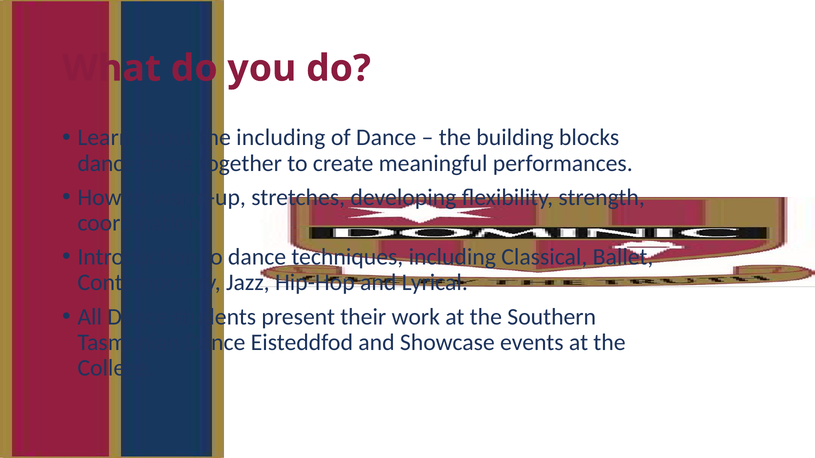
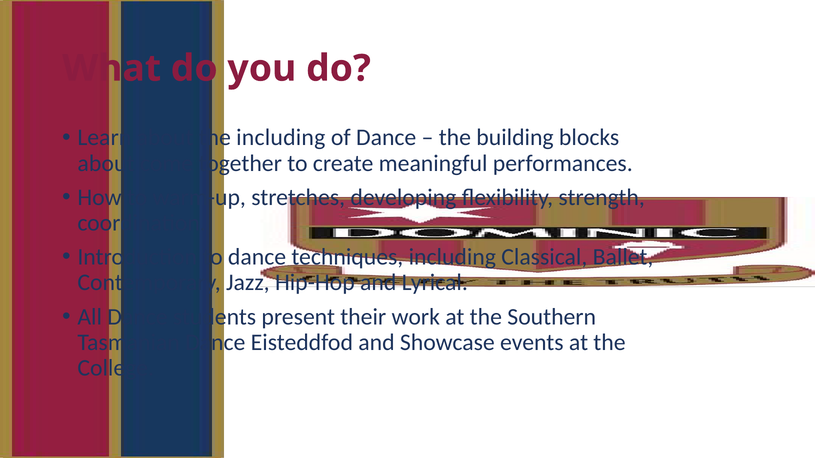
dance at (106, 163): dance -> about
